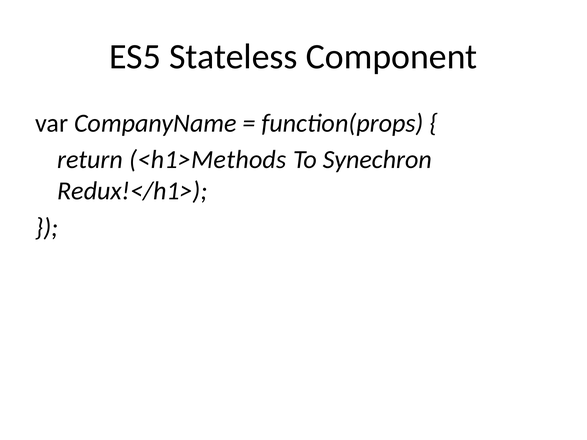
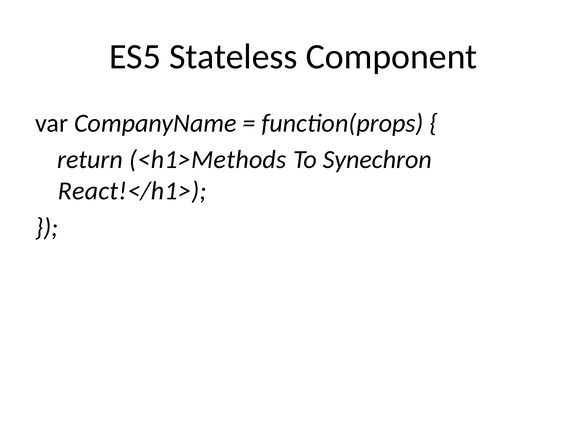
Redux!</h1>: Redux!</h1> -> React!</h1>
